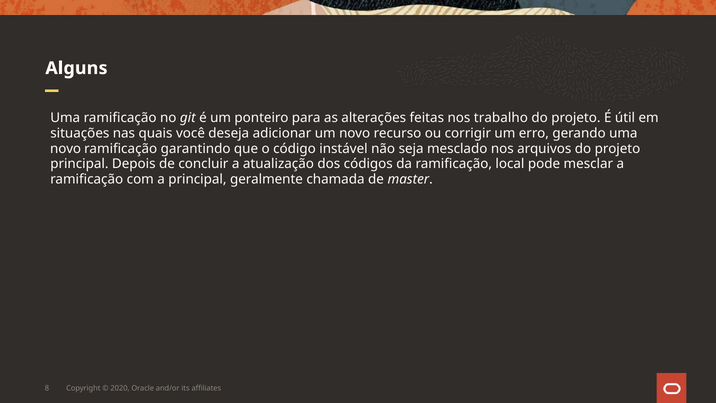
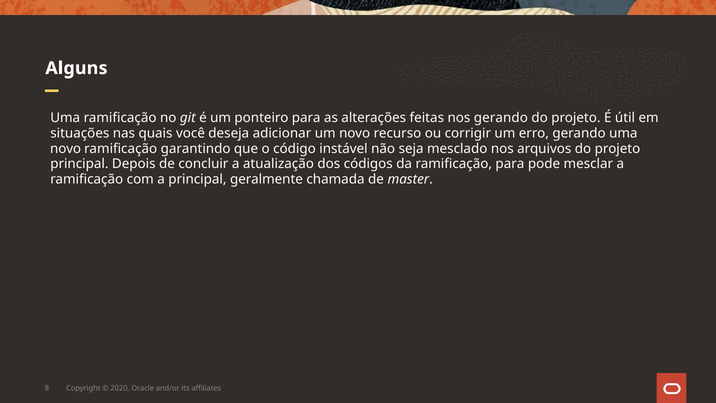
nos trabalho: trabalho -> gerando
ramificação local: local -> para
